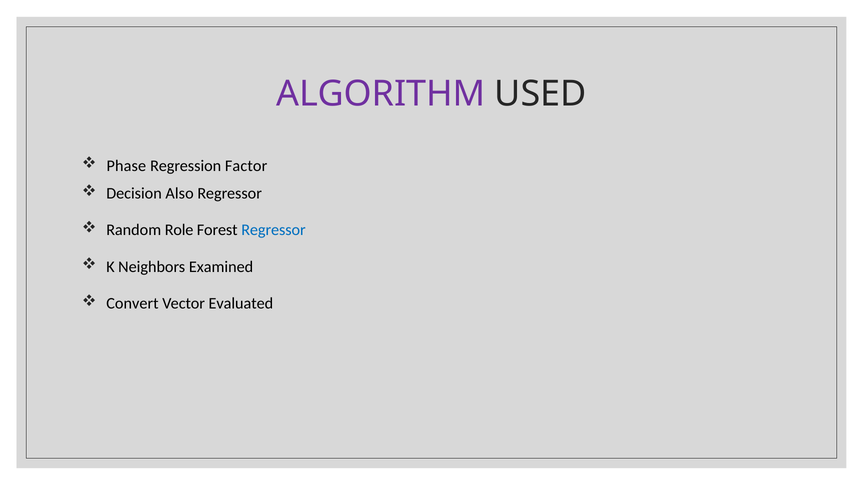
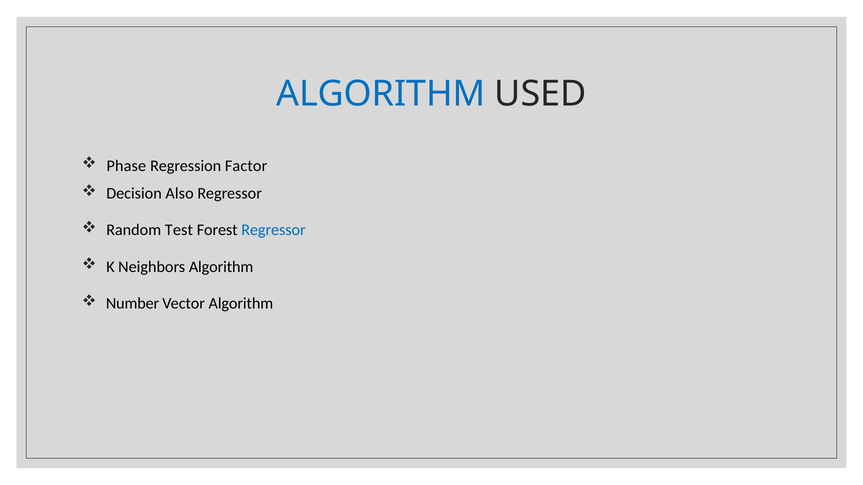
ALGORITHM at (381, 94) colour: purple -> blue
Role: Role -> Test
Neighbors Examined: Examined -> Algorithm
Convert: Convert -> Number
Vector Evaluated: Evaluated -> Algorithm
